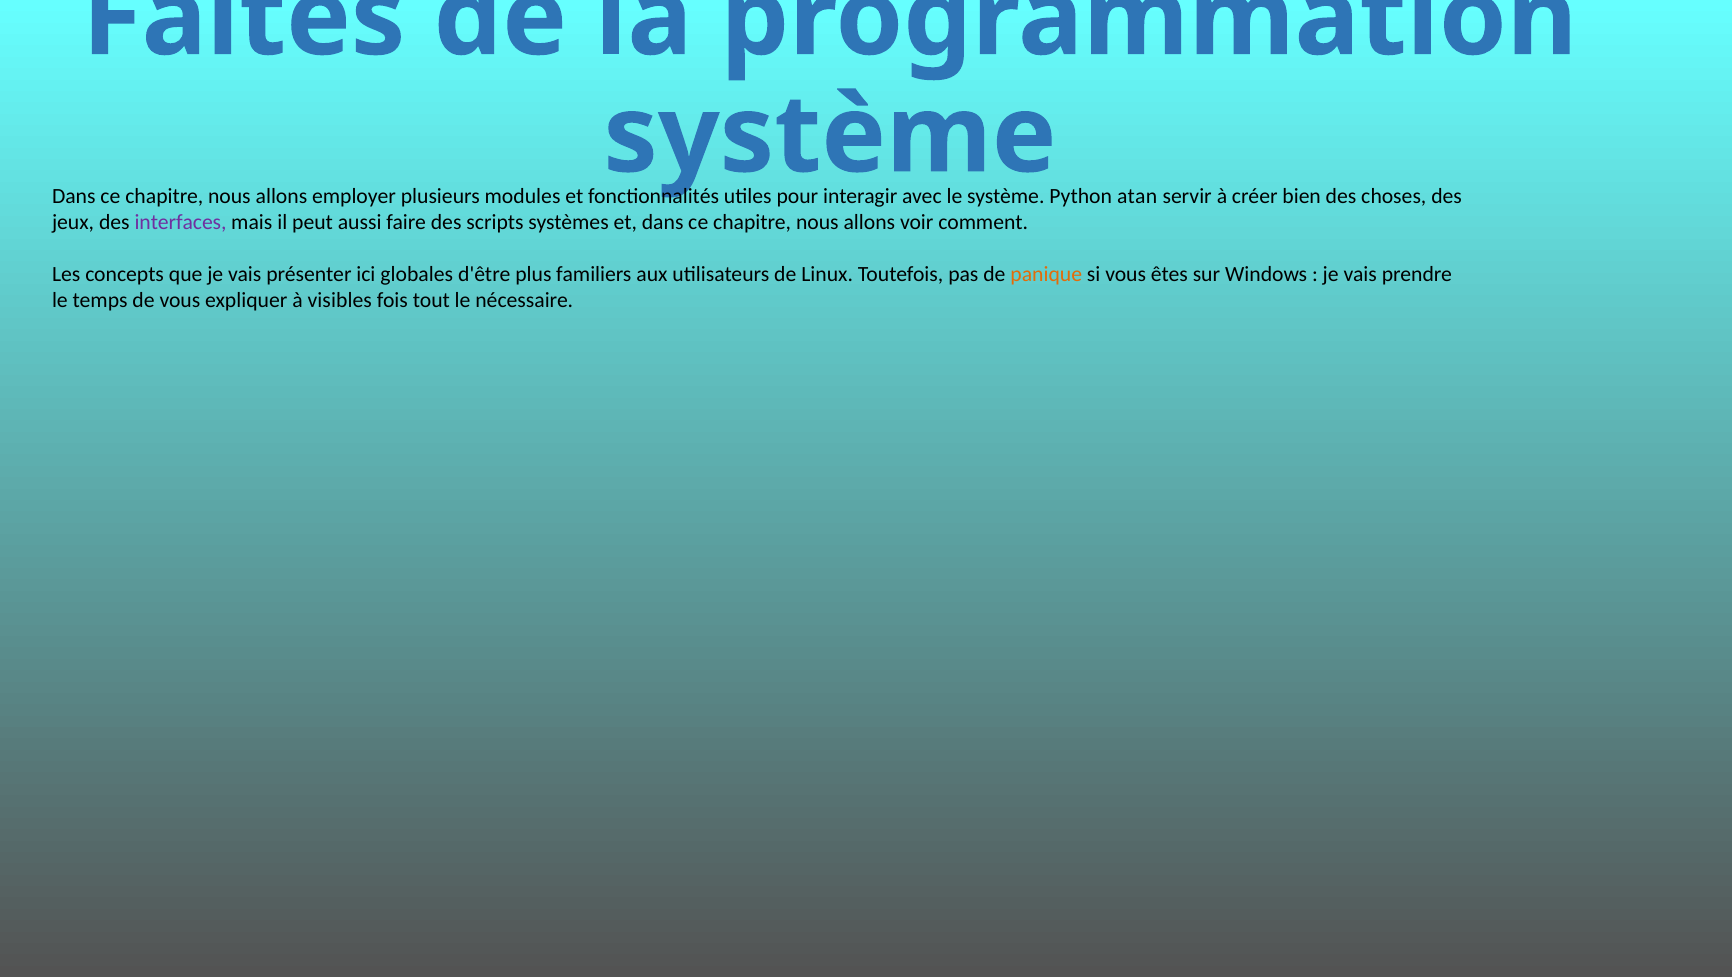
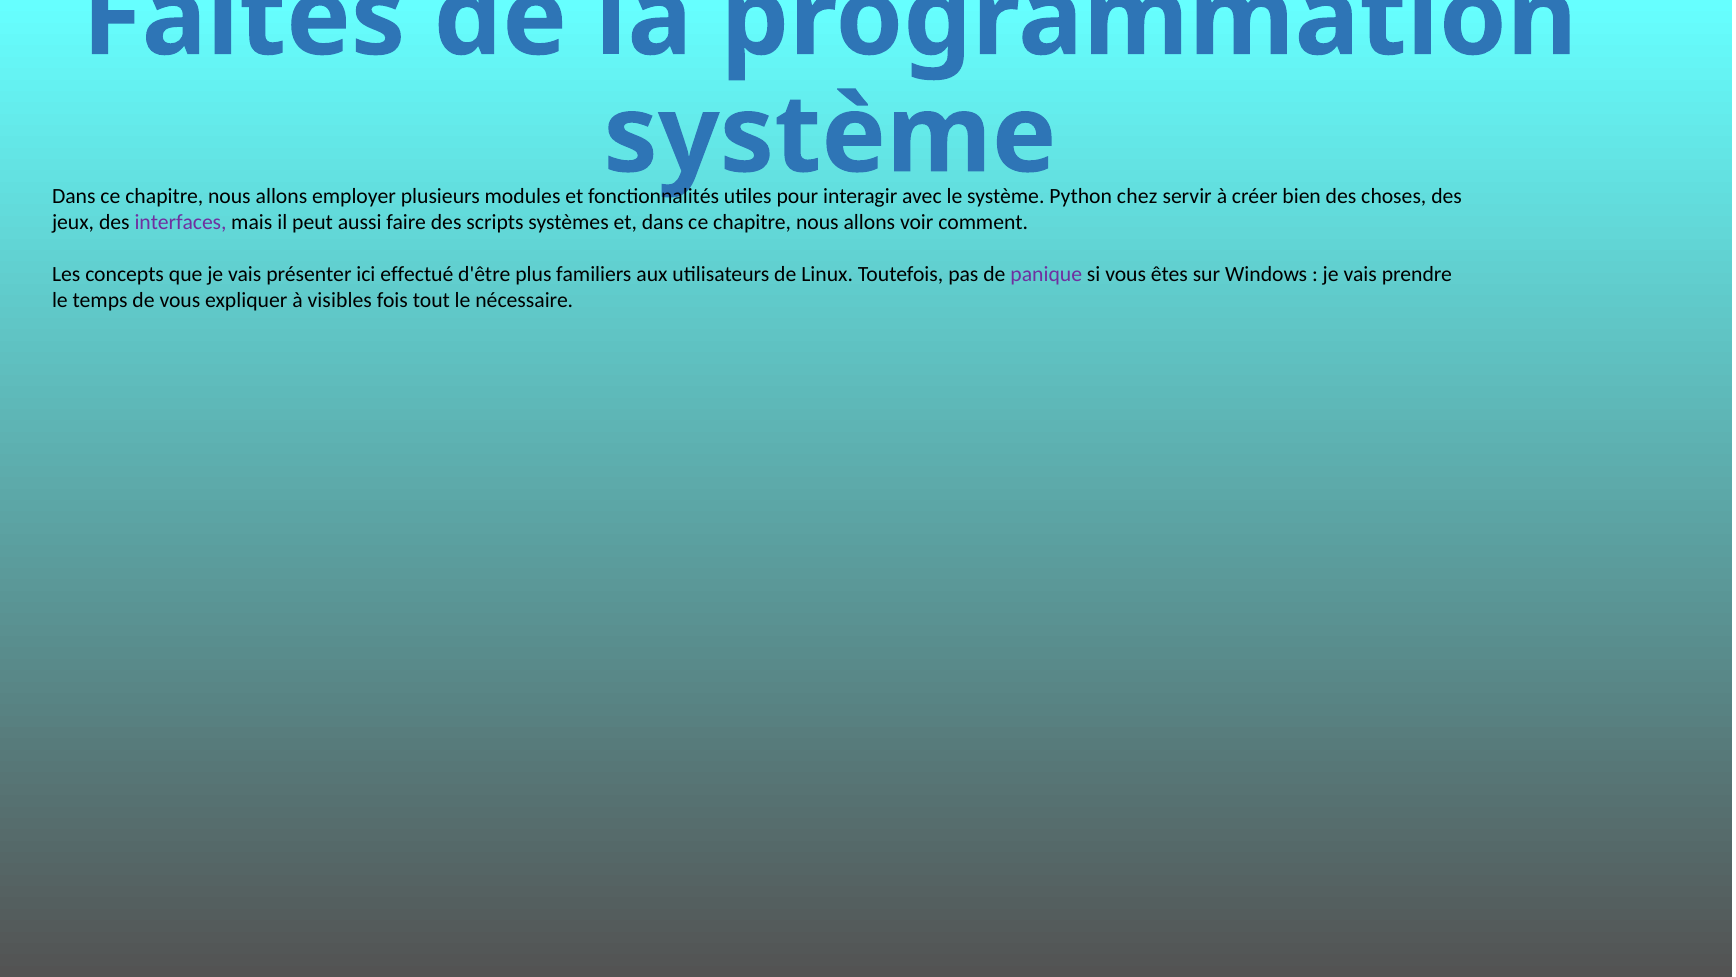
atan: atan -> chez
globales: globales -> effectué
panique colour: orange -> purple
